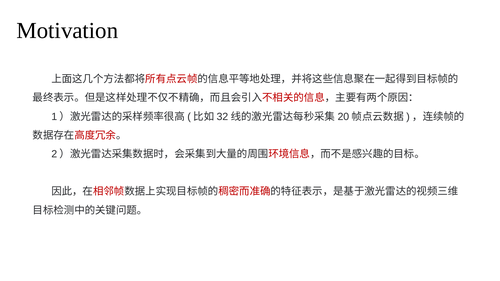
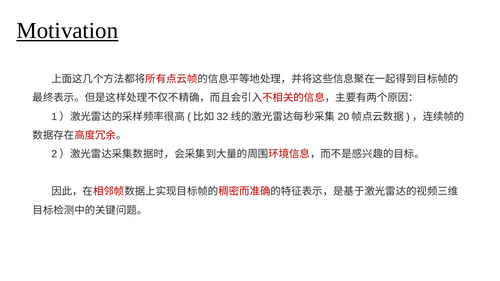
Motivation underline: none -> present
